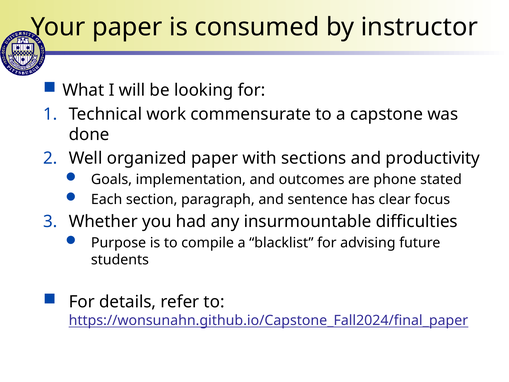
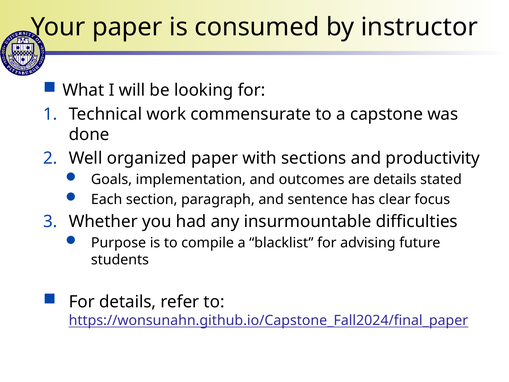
are phone: phone -> details
